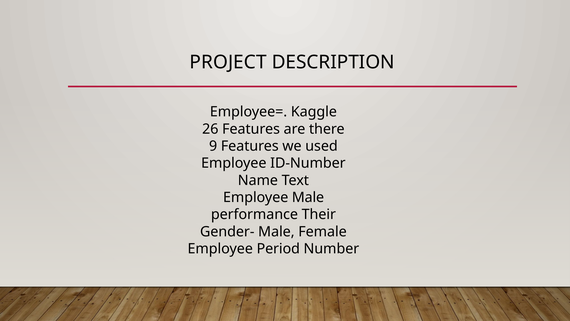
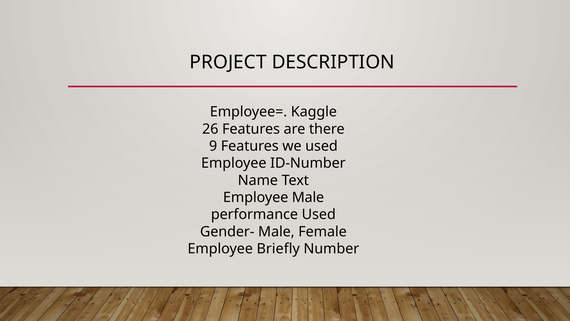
performance Their: Their -> Used
Period: Period -> Briefly
